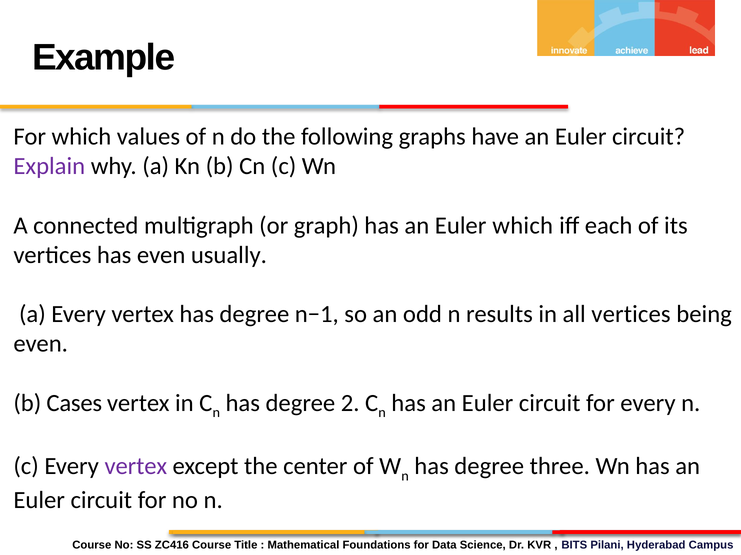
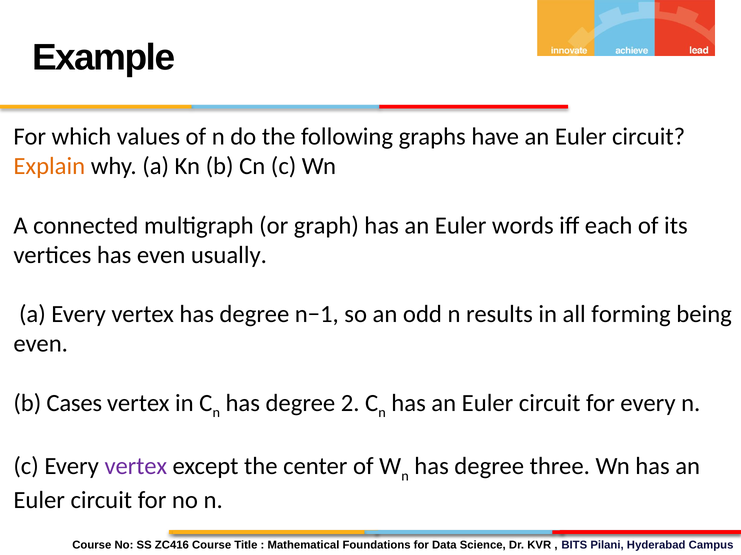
Explain colour: purple -> orange
Euler which: which -> words
all vertices: vertices -> forming
